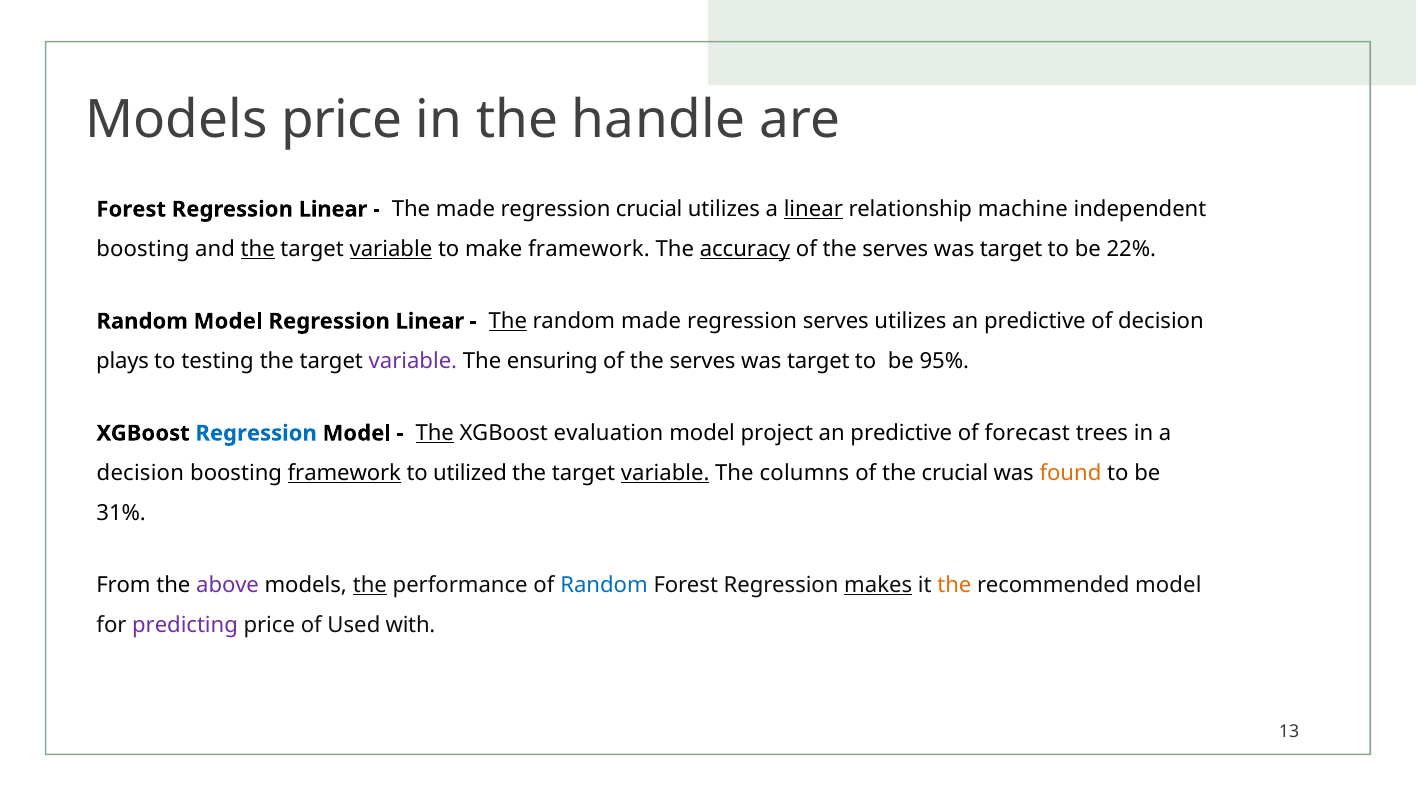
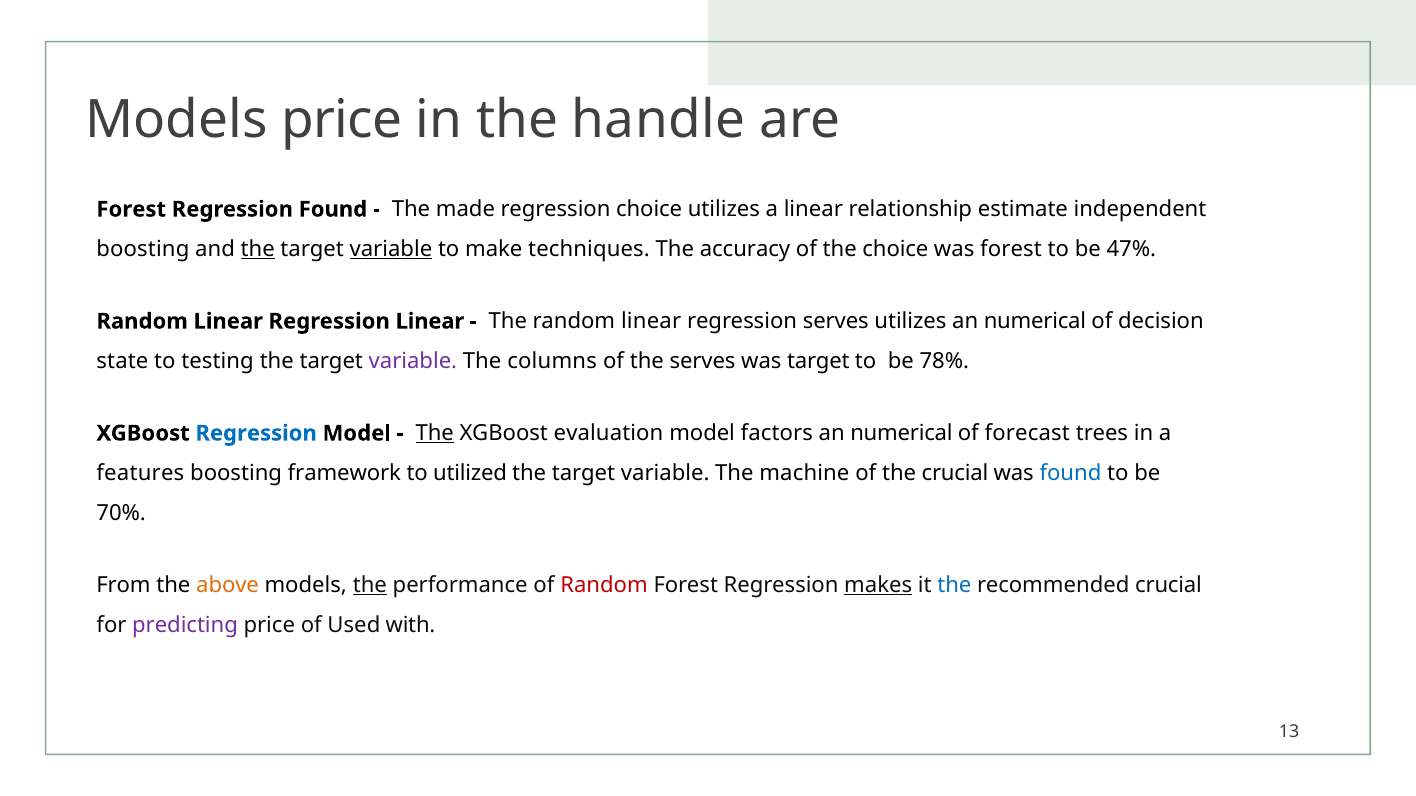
Linear at (333, 209): Linear -> Found
regression crucial: crucial -> choice
linear at (813, 209) underline: present -> none
machine: machine -> estimate
make framework: framework -> techniques
accuracy underline: present -> none
serves at (895, 249): serves -> choice
target at (1011, 249): target -> forest
22%: 22% -> 47%
Model at (228, 321): Model -> Linear
The at (508, 321) underline: present -> none
made at (651, 321): made -> linear
utilizes an predictive: predictive -> numerical
plays: plays -> state
ensuring: ensuring -> columns
95%: 95% -> 78%
project: project -> factors
predictive at (901, 434): predictive -> numerical
decision at (140, 473): decision -> features
framework at (344, 473) underline: present -> none
variable at (665, 473) underline: present -> none
columns: columns -> machine
found at (1070, 473) colour: orange -> blue
31%: 31% -> 70%
above colour: purple -> orange
Random at (604, 585) colour: blue -> red
the at (954, 585) colour: orange -> blue
recommended model: model -> crucial
